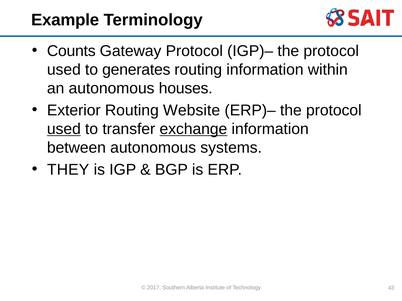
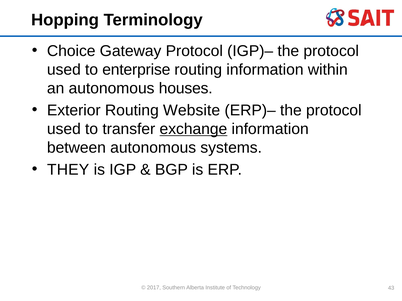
Example: Example -> Hopping
Counts: Counts -> Choice
generates: generates -> enterprise
used at (64, 129) underline: present -> none
